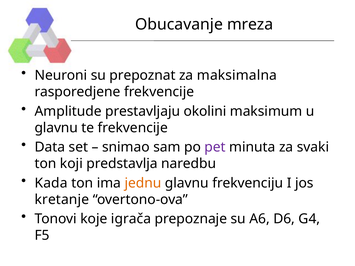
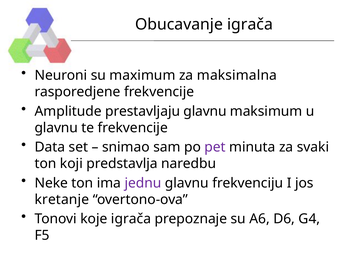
Obucavanje mreza: mreza -> igrača
prepoznat: prepoznat -> maximum
prestavljaju okolini: okolini -> glavnu
Kada: Kada -> Neke
jednu colour: orange -> purple
